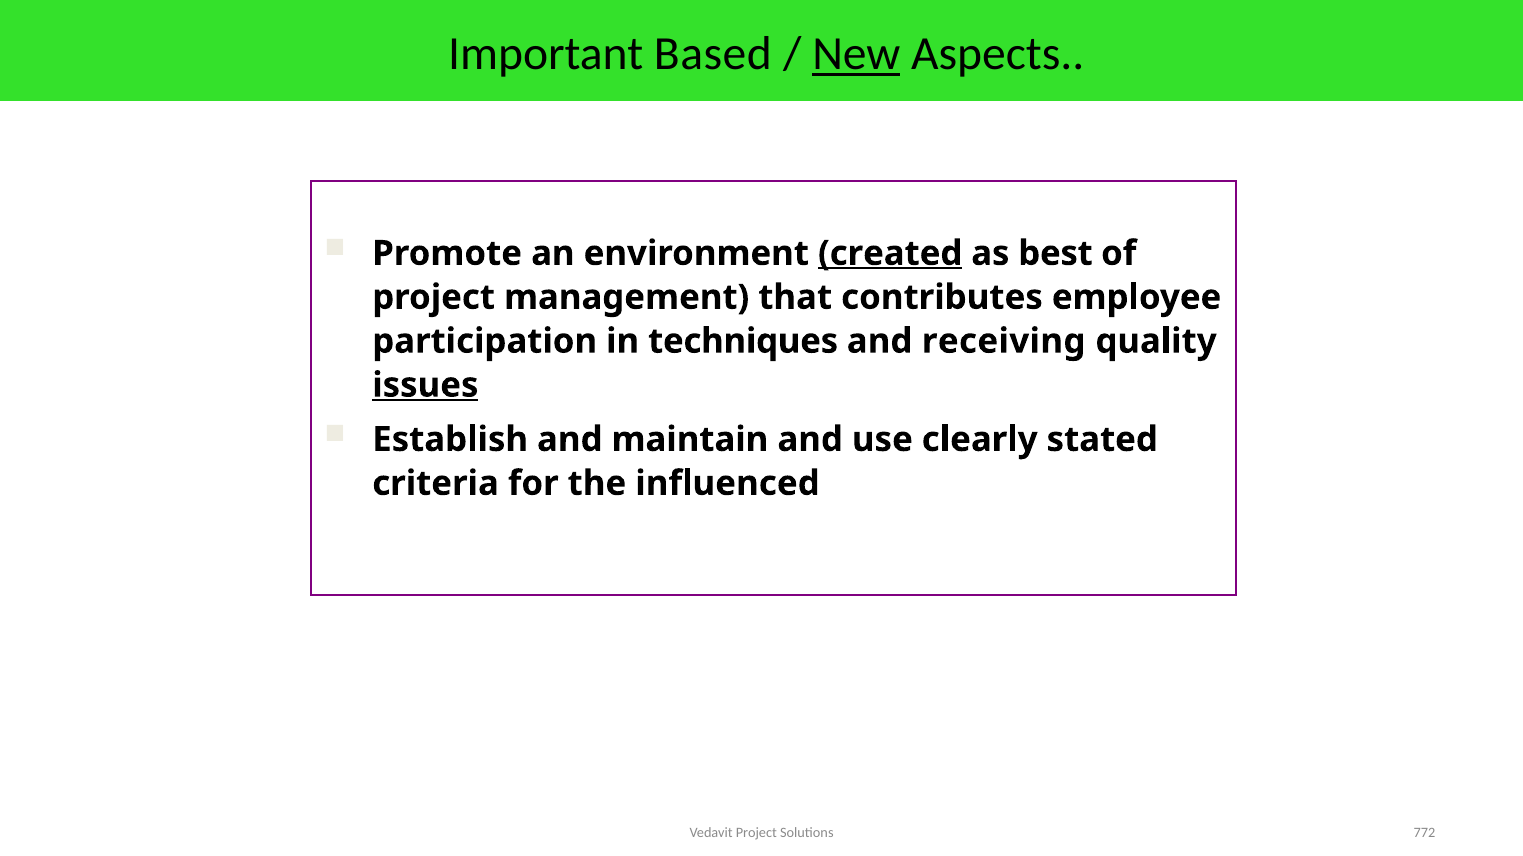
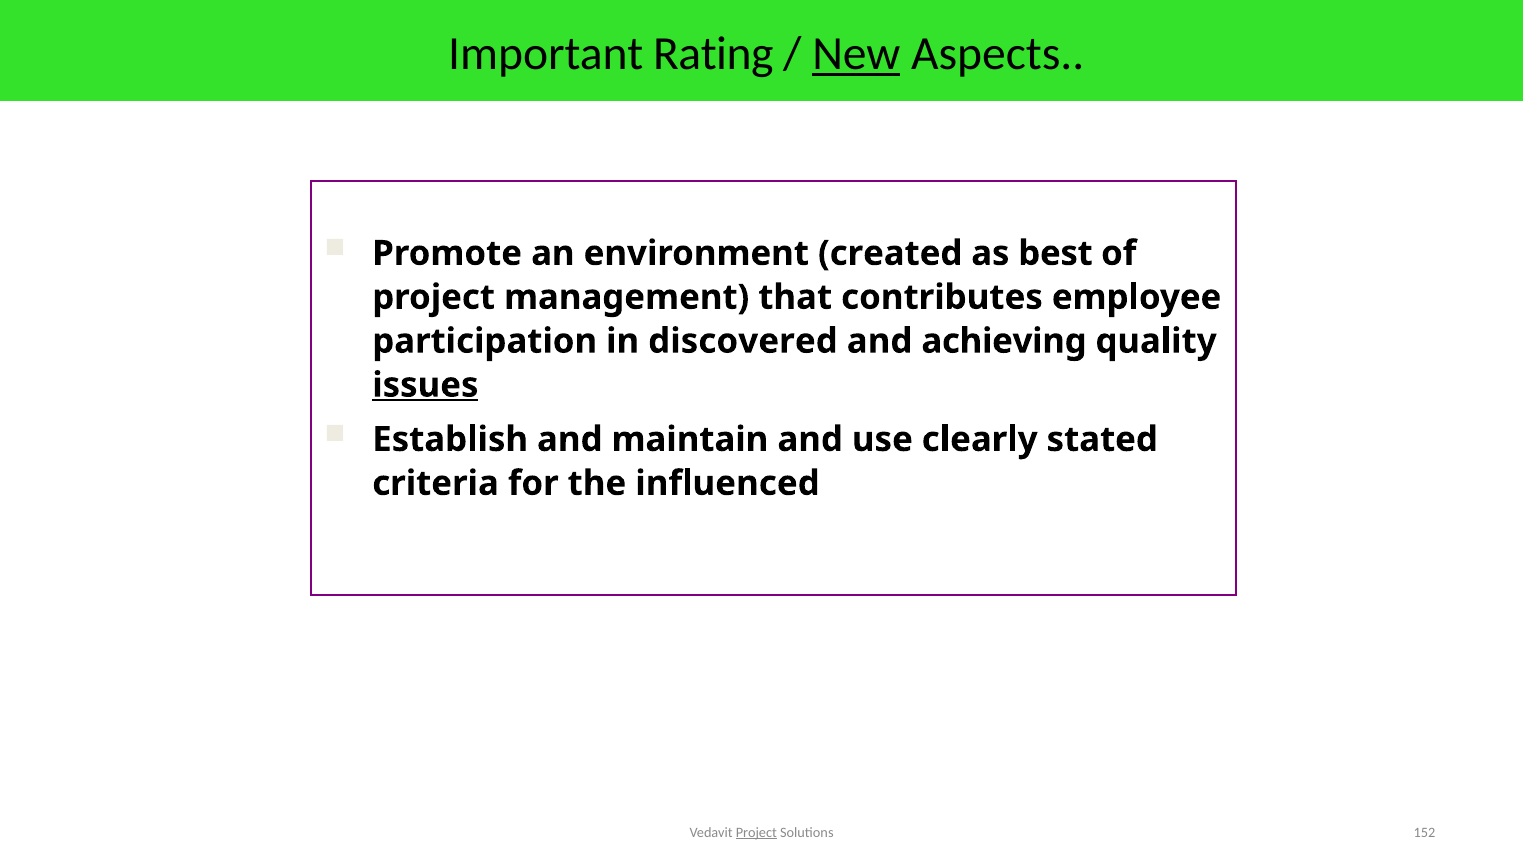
Based: Based -> Rating
created underline: present -> none
techniques: techniques -> discovered
receiving: receiving -> achieving
Project at (756, 833) underline: none -> present
772: 772 -> 152
